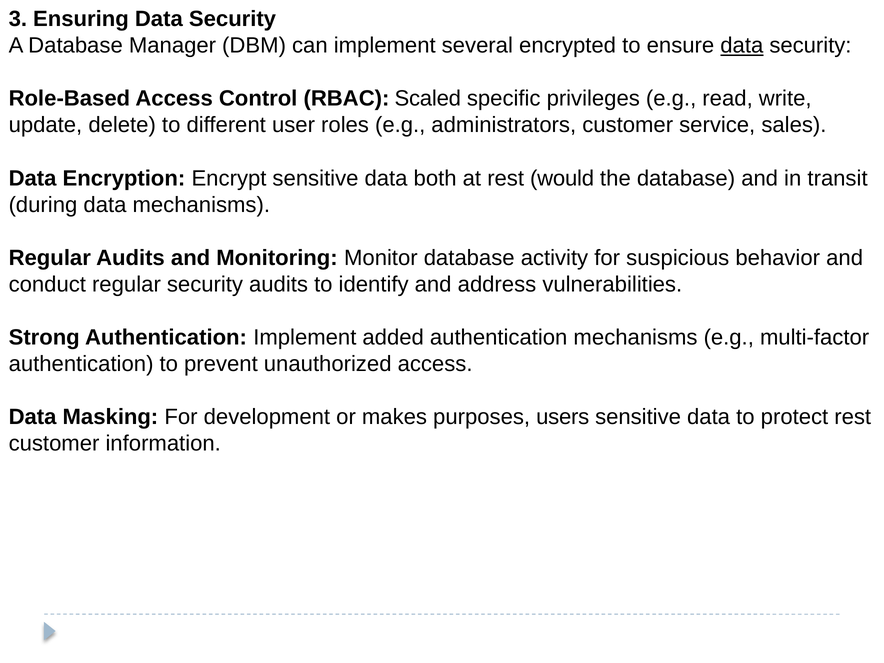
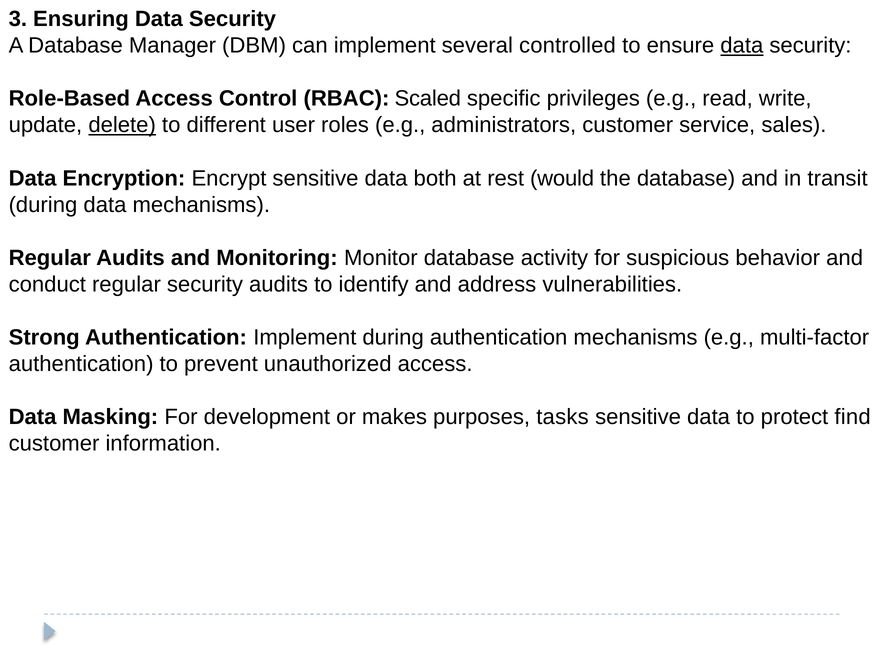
encrypted: encrypted -> controlled
delete underline: none -> present
Implement added: added -> during
users: users -> tasks
protect rest: rest -> find
